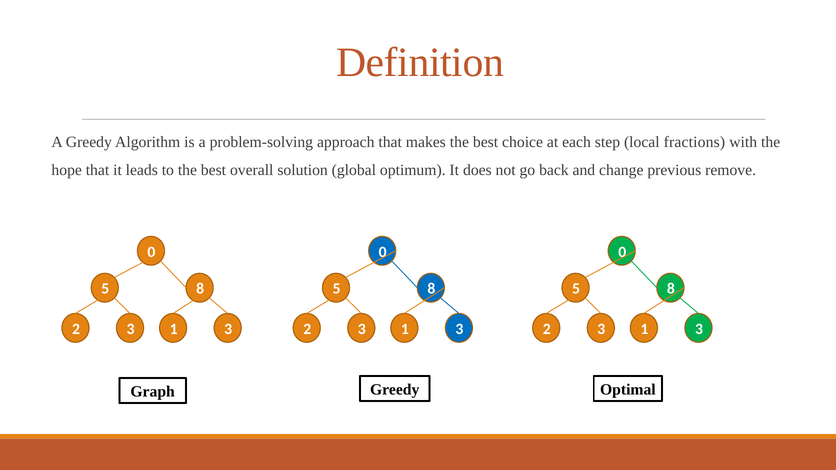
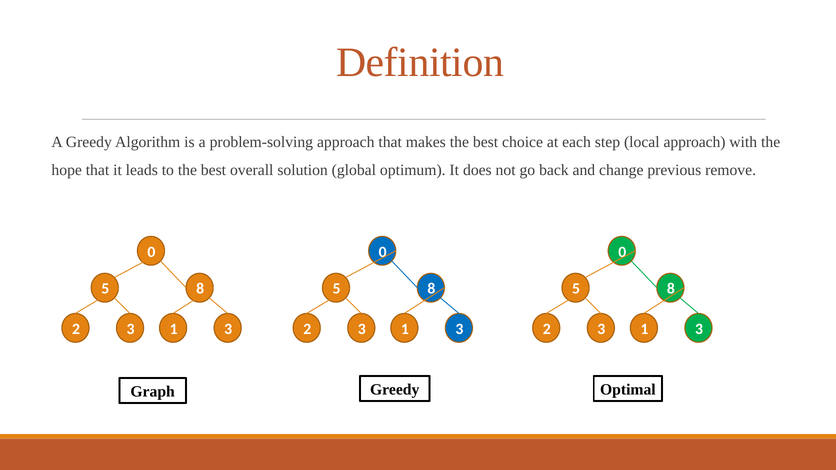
local fractions: fractions -> approach
